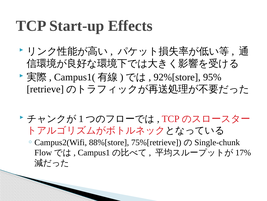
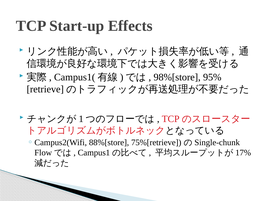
92%[store: 92%[store -> 98%[store
